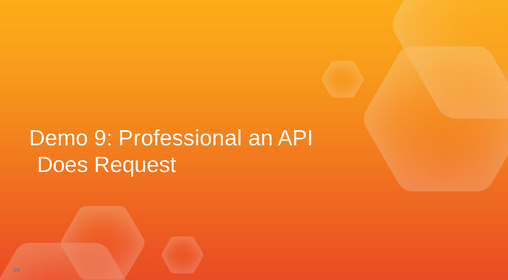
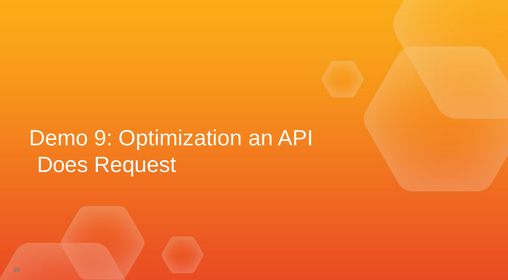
Professional: Professional -> Optimization
